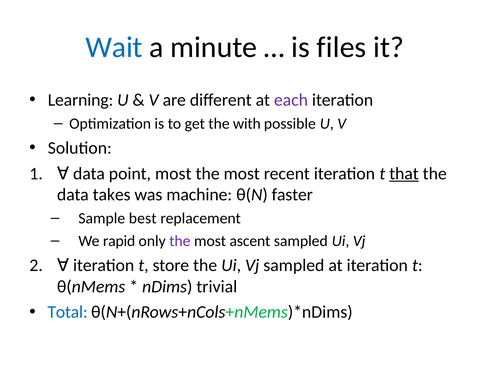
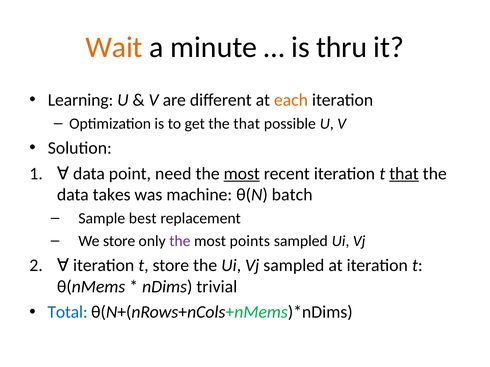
Wait colour: blue -> orange
files: files -> thru
each colour: purple -> orange
the with: with -> that
point most: most -> need
most at (242, 174) underline: none -> present
faster: faster -> batch
We rapid: rapid -> store
ascent: ascent -> points
